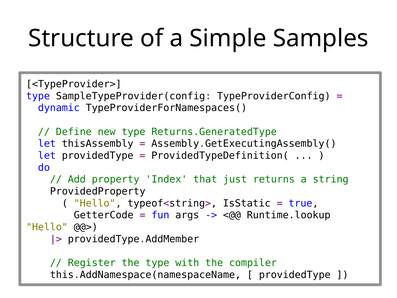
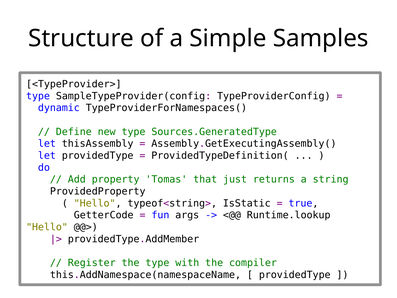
Returns.GeneratedType: Returns.GeneratedType -> Sources.GeneratedType
Index: Index -> Tomas
